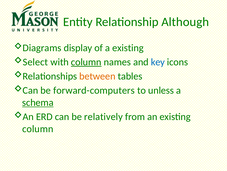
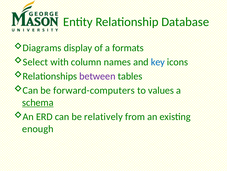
Although: Although -> Database
a existing: existing -> formats
column at (86, 62) underline: present -> none
between colour: orange -> purple
unless: unless -> values
column at (38, 128): column -> enough
